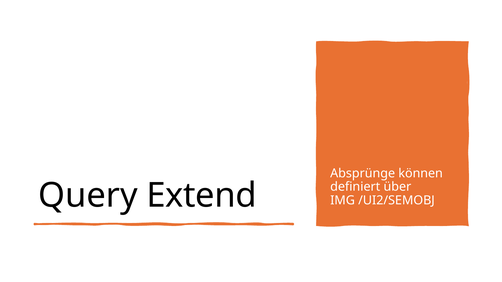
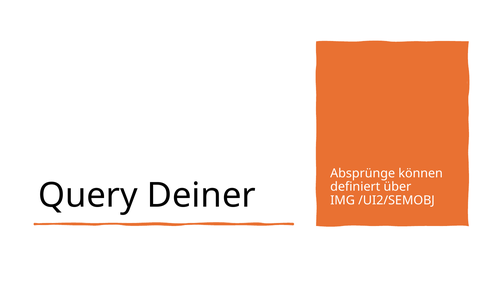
Extend: Extend -> Deiner
